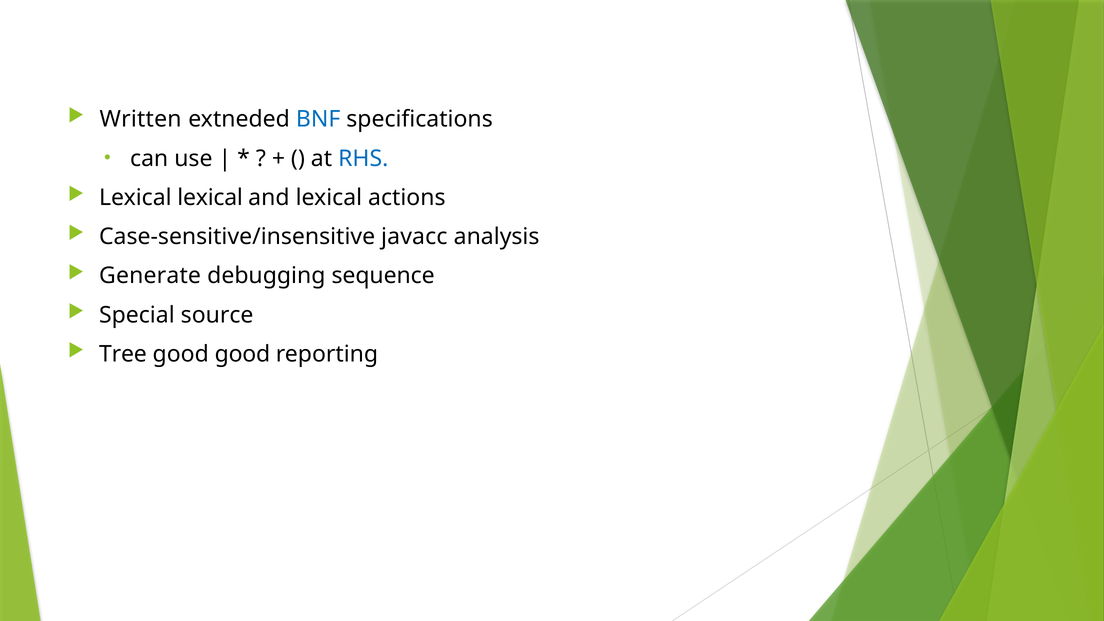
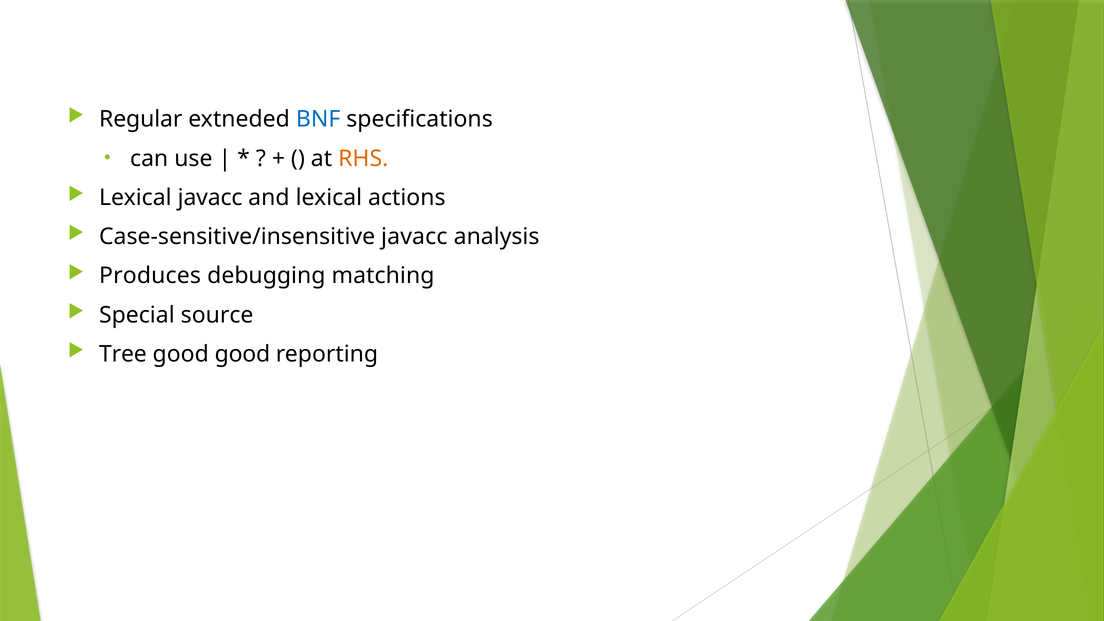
Written: Written -> Regular
RHS colour: blue -> orange
Lexical lexical: lexical -> javacc
Generate: Generate -> Produces
sequence: sequence -> matching
